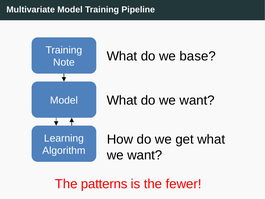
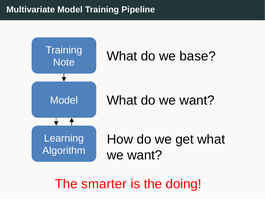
patterns: patterns -> smarter
fewer: fewer -> doing
